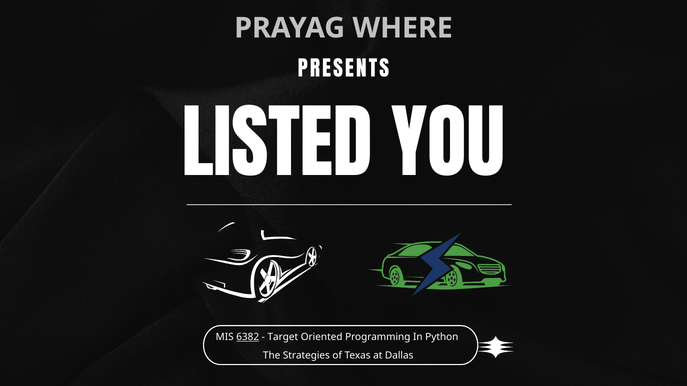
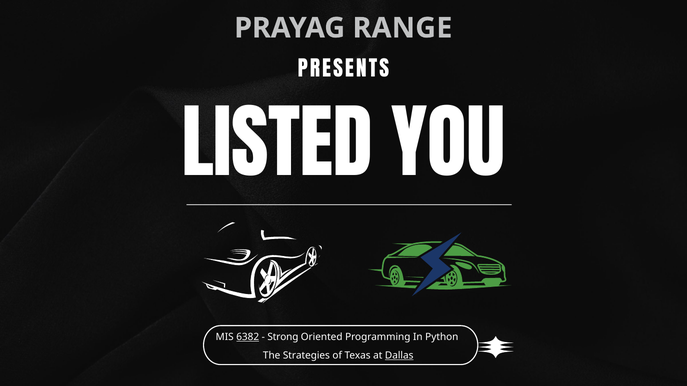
WHERE: WHERE -> RANGE
Target: Target -> Strong
Dallas underline: none -> present
